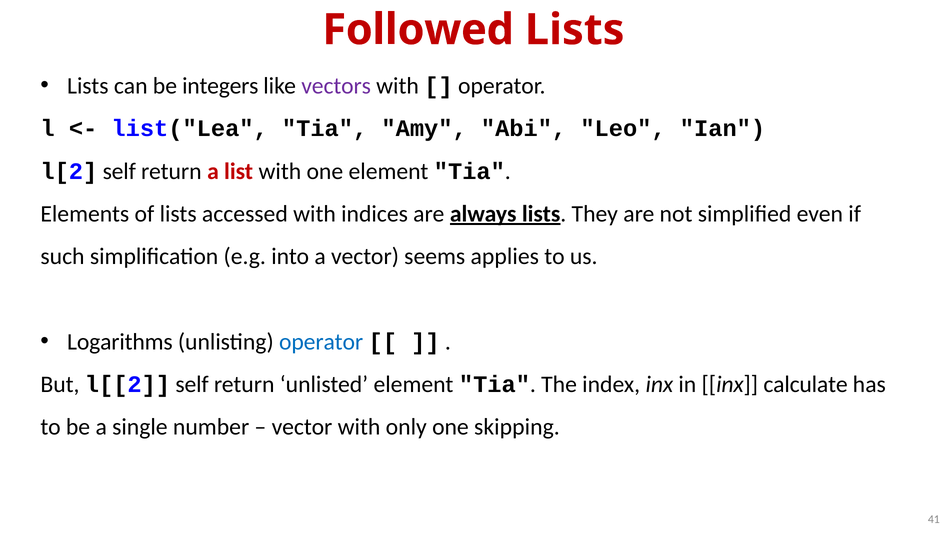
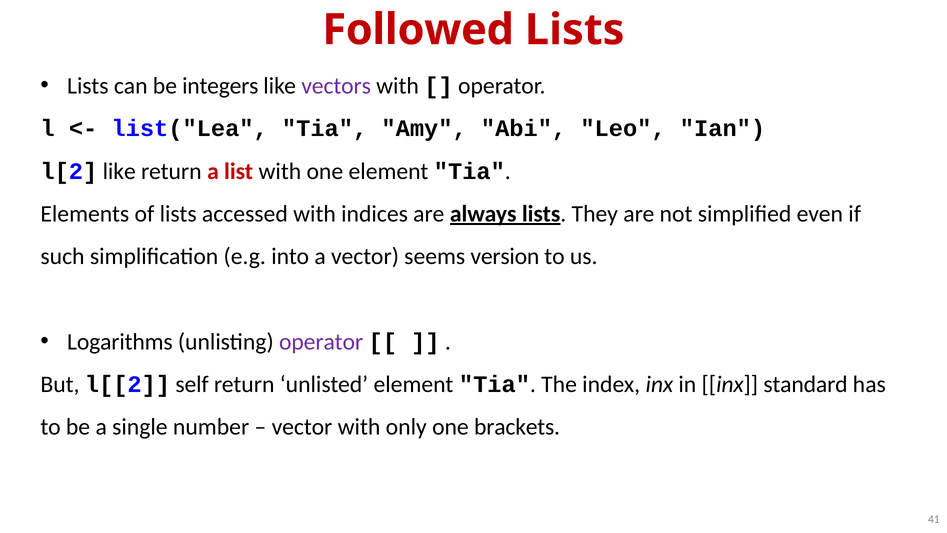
l[2 self: self -> like
applies: applies -> version
operator at (321, 342) colour: blue -> purple
calculate: calculate -> standard
skipping: skipping -> brackets
